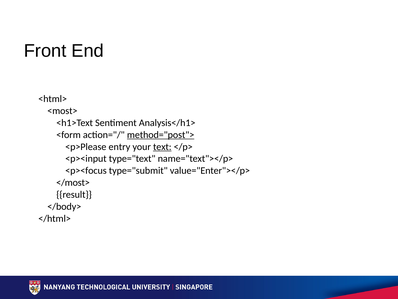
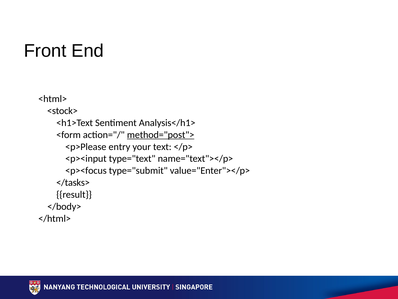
<most>: <most> -> <stock>
text underline: present -> none
</most>: </most> -> </tasks>
